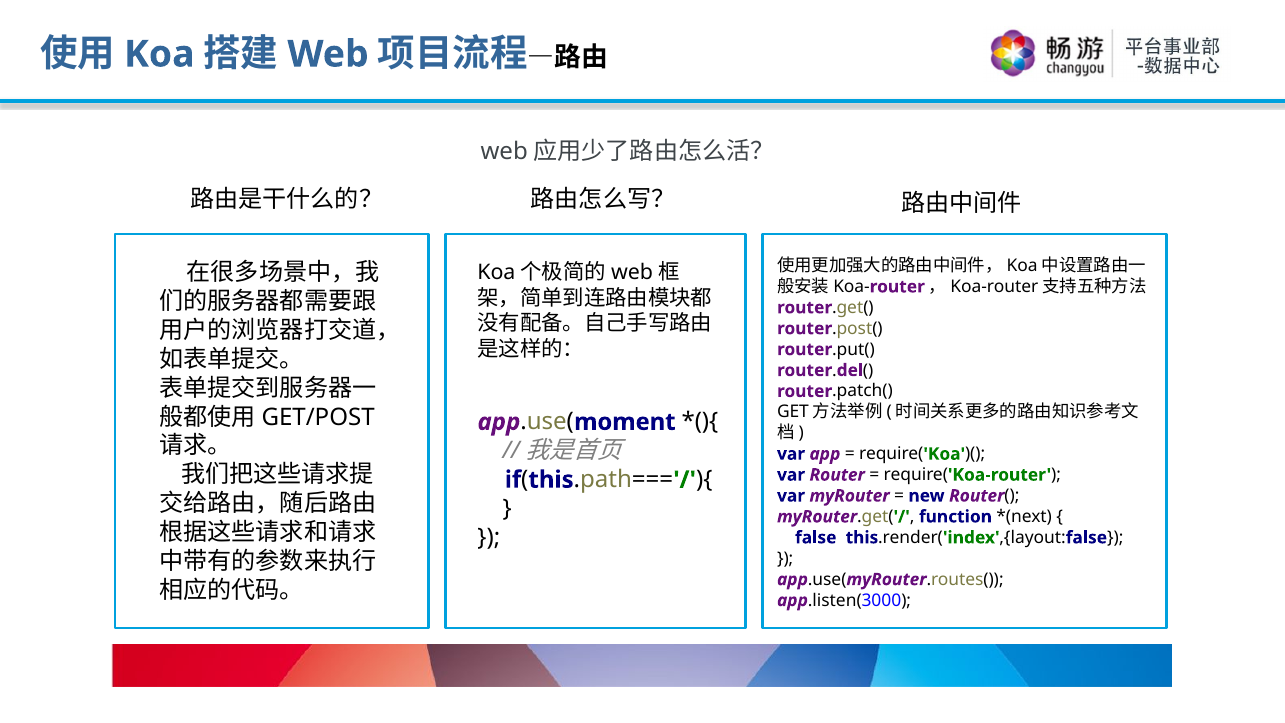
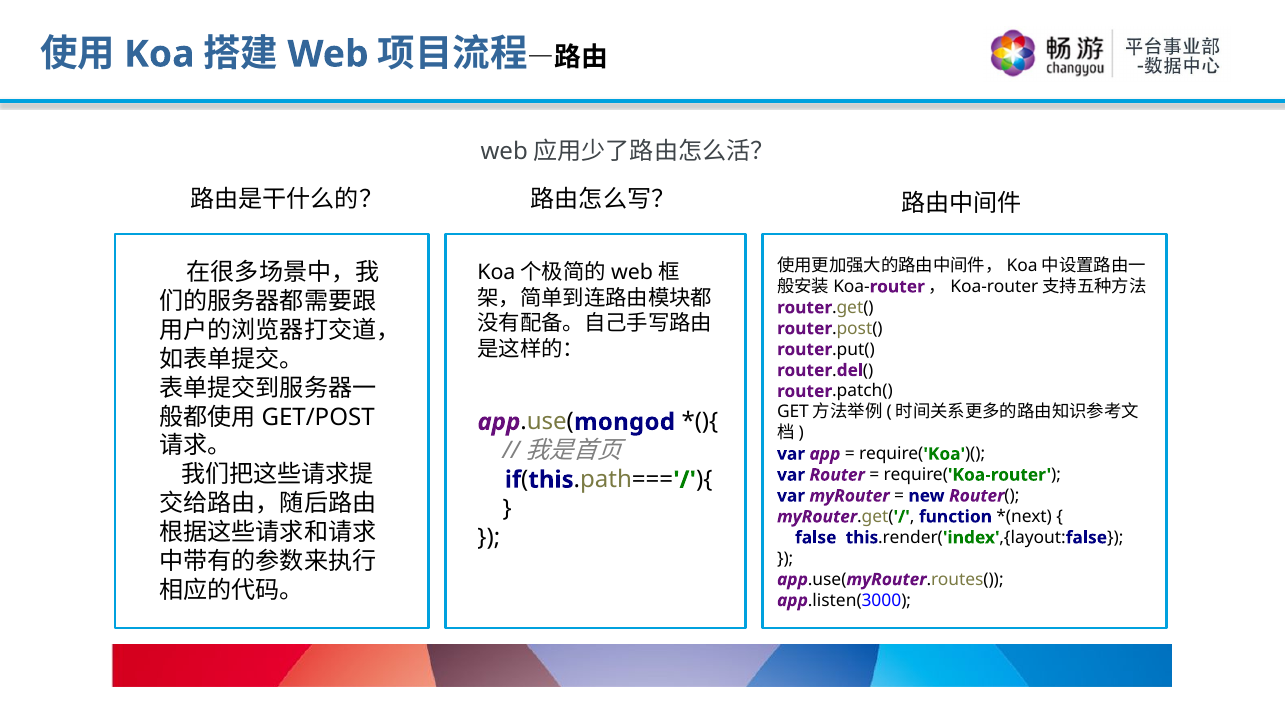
moment: moment -> mongod
